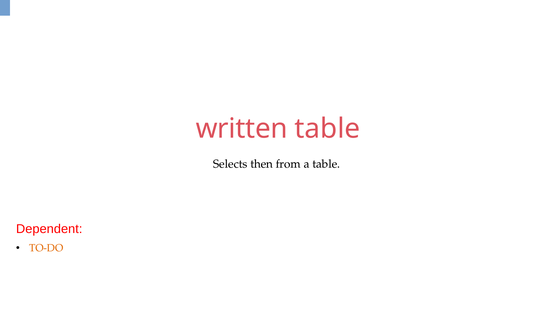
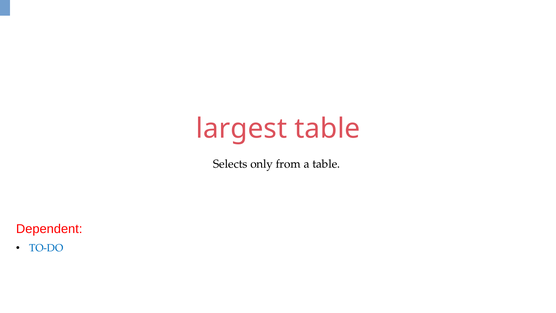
written: written -> largest
then: then -> only
TO-DO colour: orange -> blue
